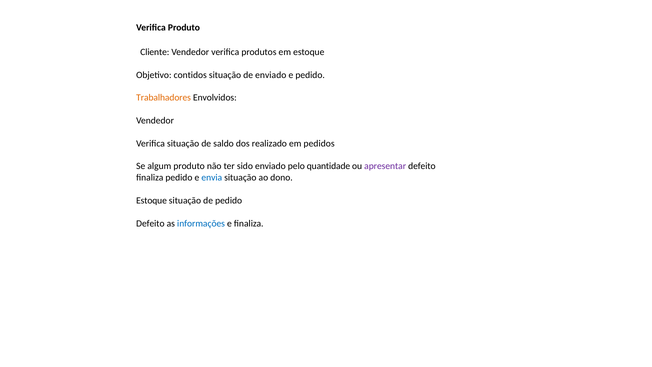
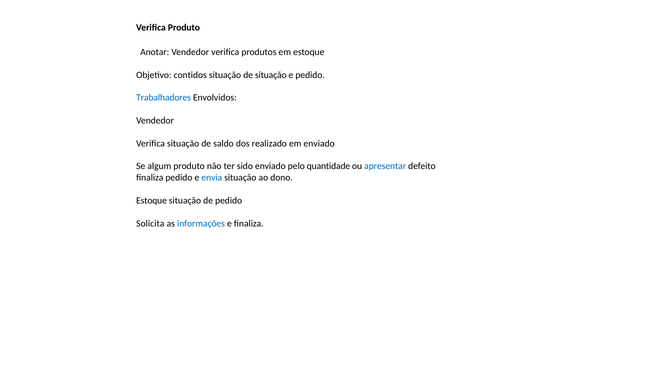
Cliente: Cliente -> Anotar
de enviado: enviado -> situação
Trabalhadores colour: orange -> blue
em pedidos: pedidos -> enviado
apresentar colour: purple -> blue
Defeito at (150, 223): Defeito -> Solicita
